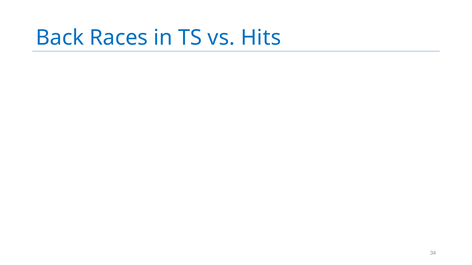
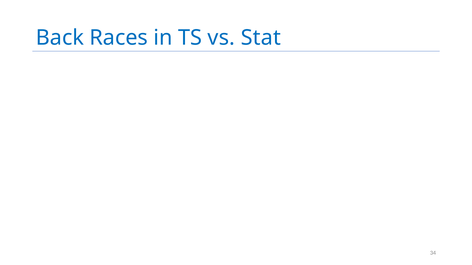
Hits: Hits -> Stat
